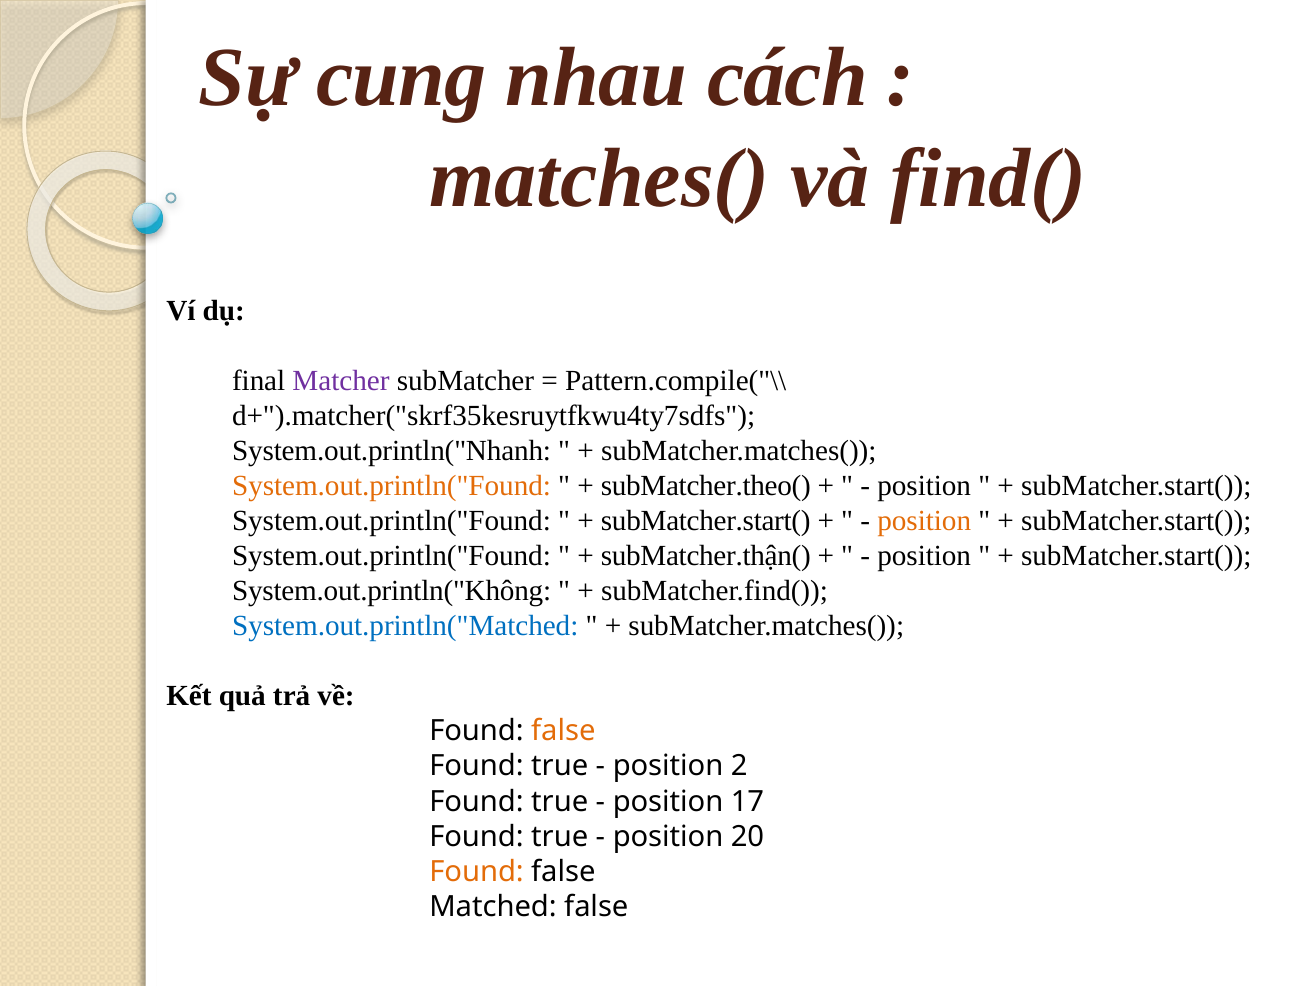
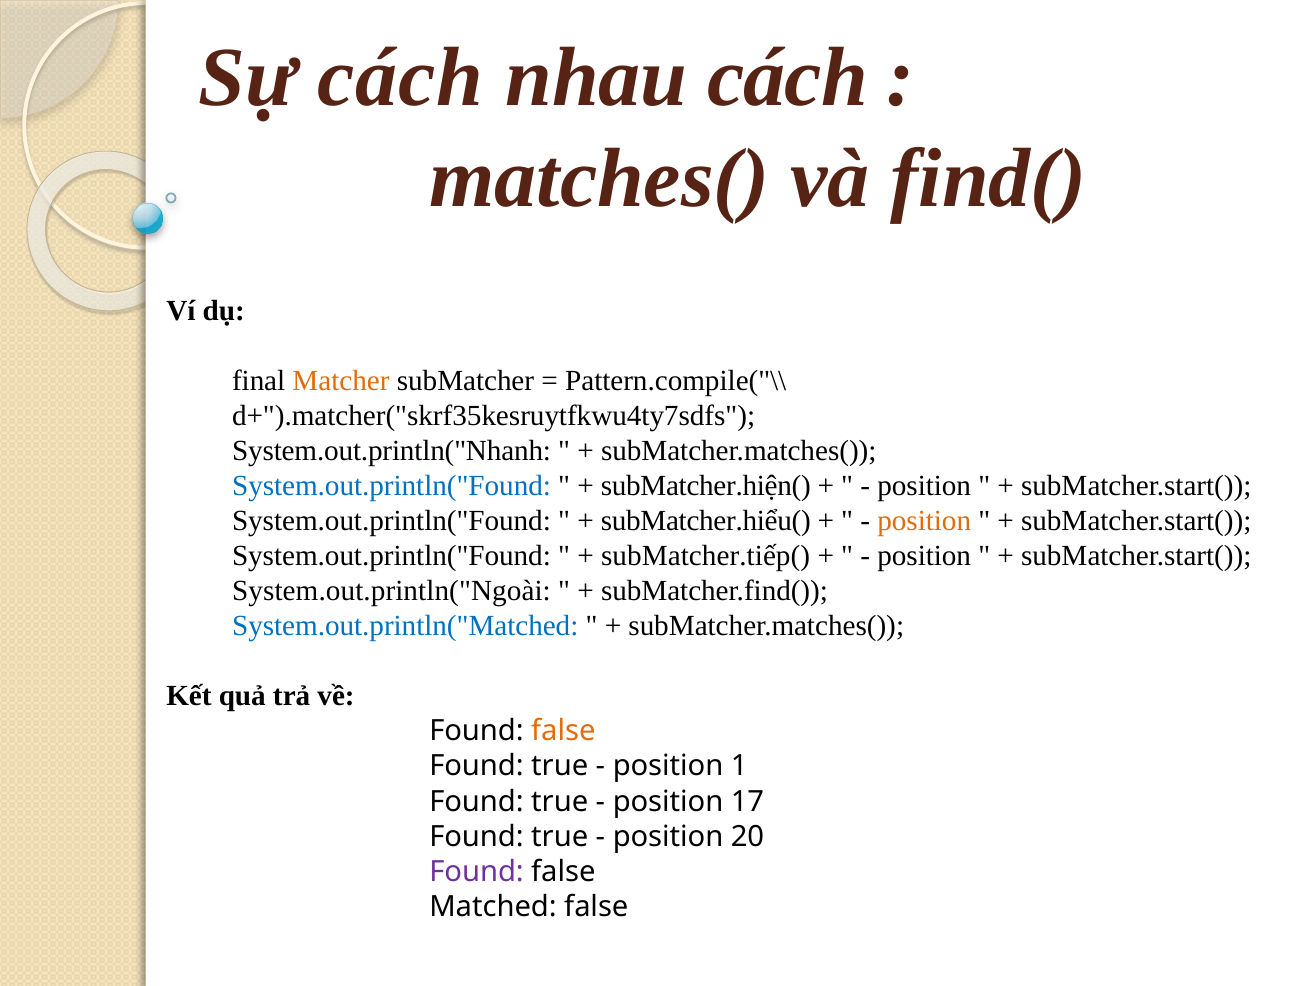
Sự cung: cung -> cách
Matcher colour: purple -> orange
System.out.println("Found at (392, 486) colour: orange -> blue
subMatcher.theo(: subMatcher.theo( -> subMatcher.hiện(
subMatcher.start( at (706, 521): subMatcher.start( -> subMatcher.hiểu(
subMatcher.thận(: subMatcher.thận( -> subMatcher.tiếp(
System.out.println("Không: System.out.println("Không -> System.out.println("Ngoài
2: 2 -> 1
Found at (477, 872) colour: orange -> purple
